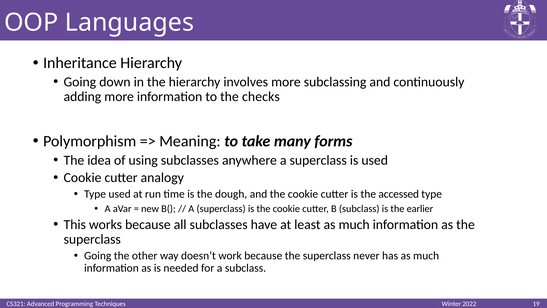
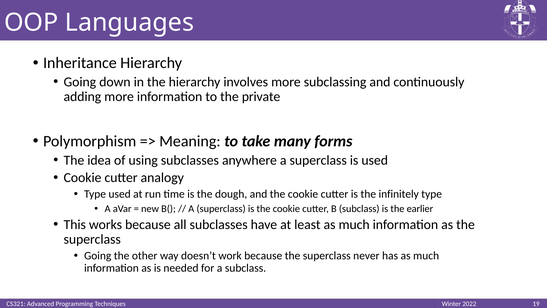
checks: checks -> private
accessed: accessed -> infinitely
